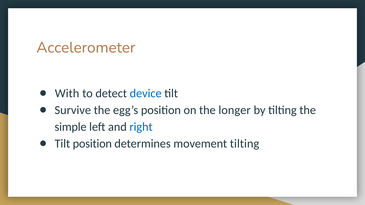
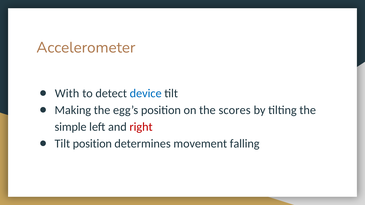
Survive: Survive -> Making
longer: longer -> scores
right colour: blue -> red
movement tilting: tilting -> falling
